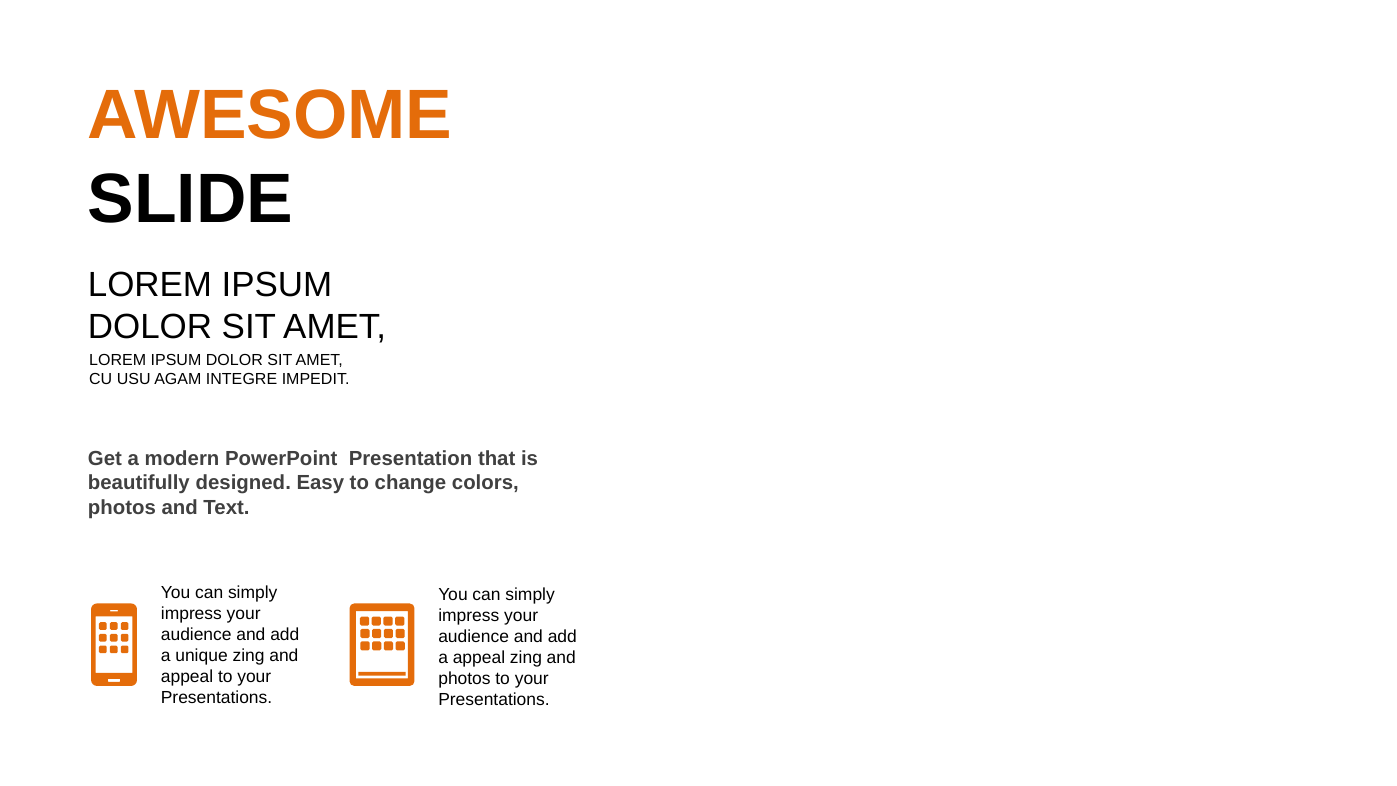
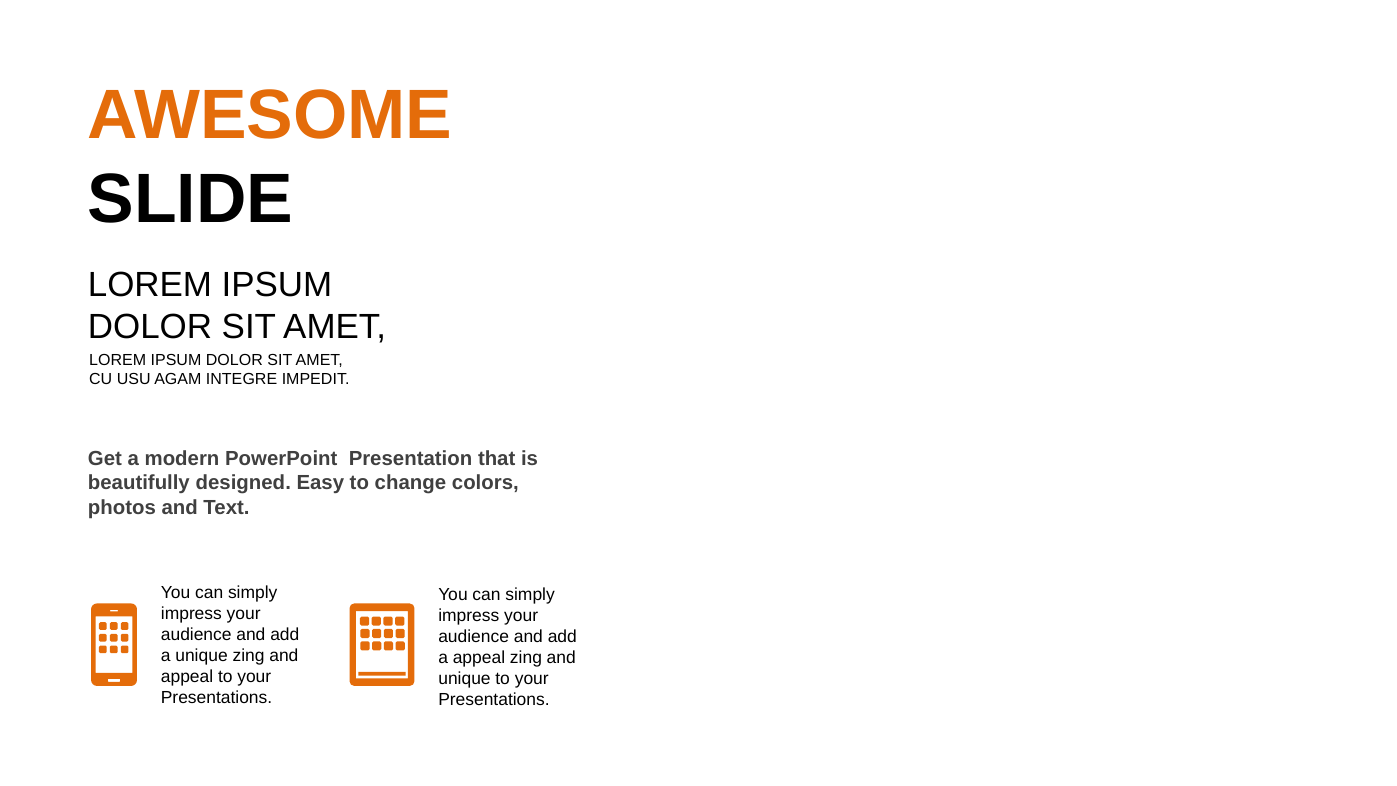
photos at (464, 679): photos -> unique
